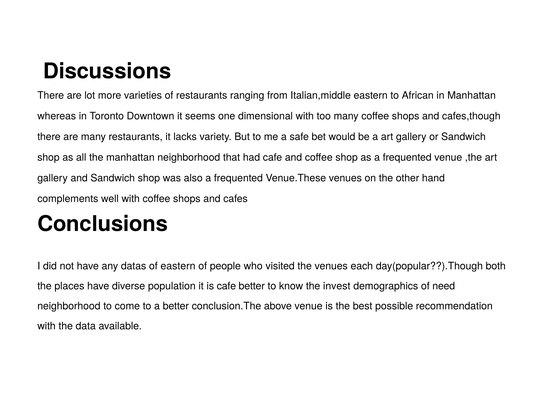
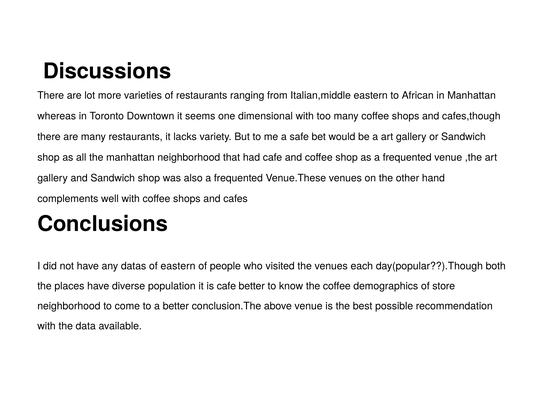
the invest: invest -> coffee
need: need -> store
